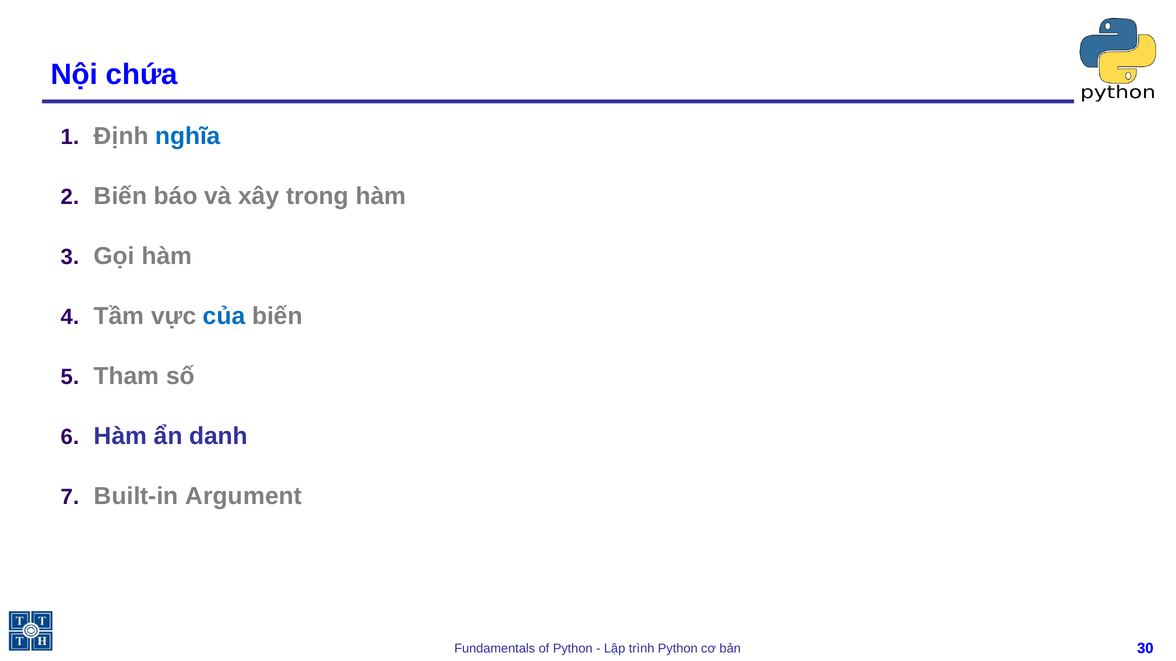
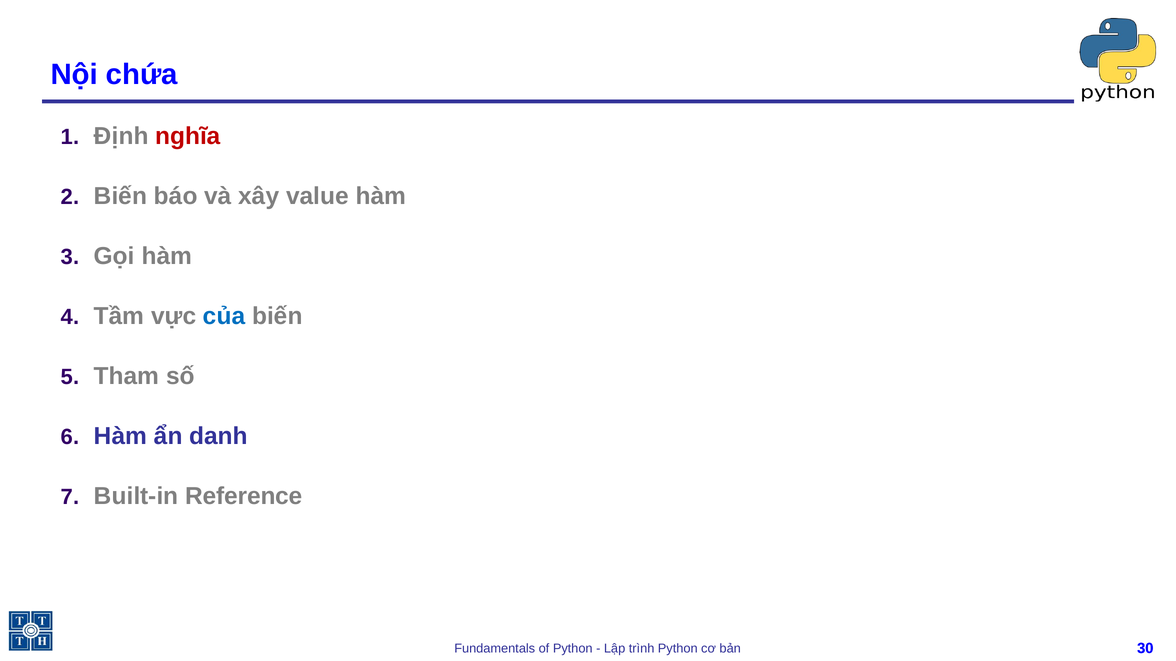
nghĩa colour: blue -> red
trong: trong -> value
Argument: Argument -> Reference
